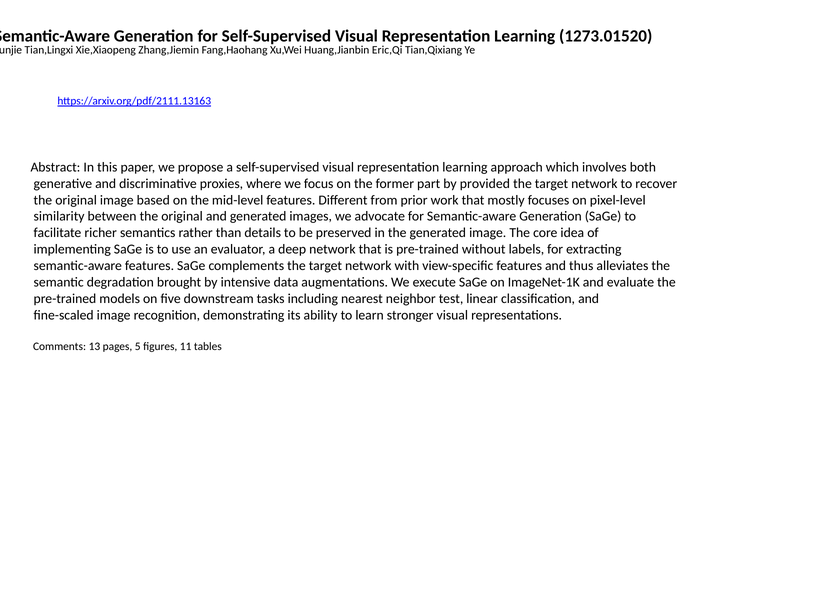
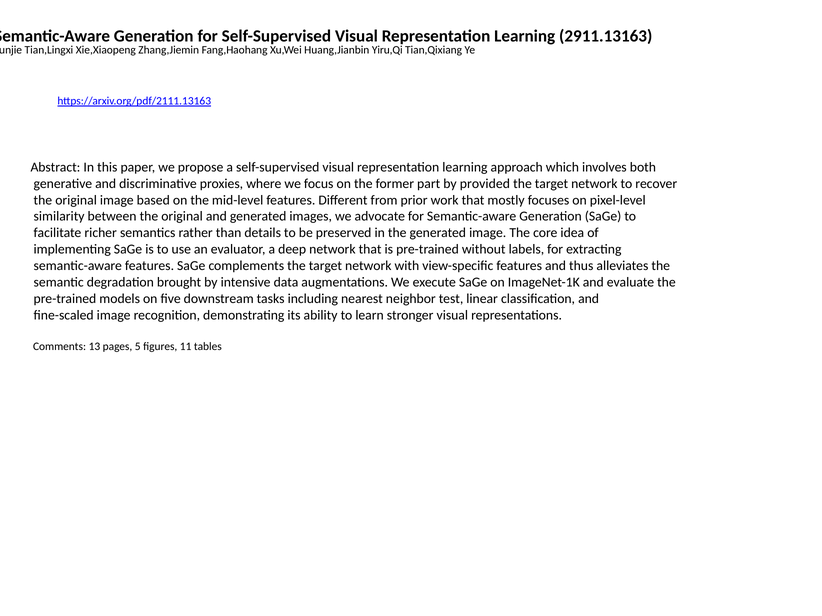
1273.01520: 1273.01520 -> 2911.13163
Eric,Qi: Eric,Qi -> Yiru,Qi
